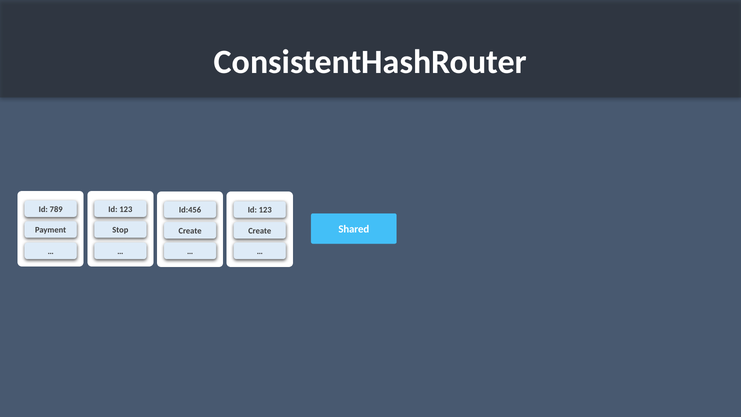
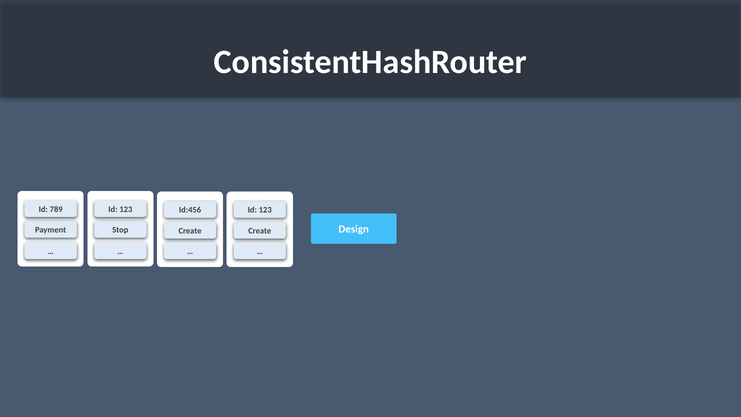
Shared: Shared -> Design
